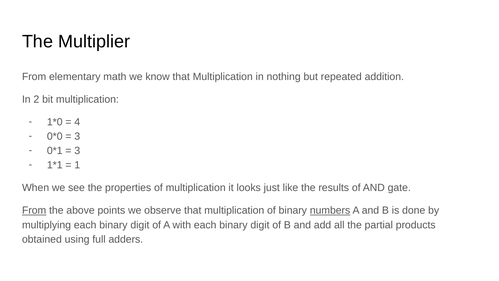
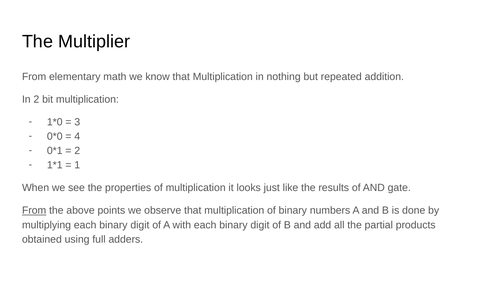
4: 4 -> 3
3 at (77, 136): 3 -> 4
3 at (77, 151): 3 -> 2
numbers underline: present -> none
